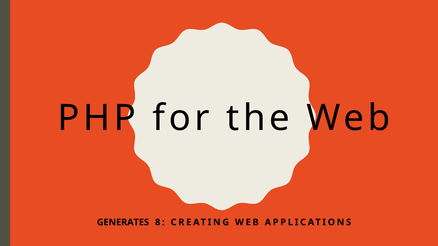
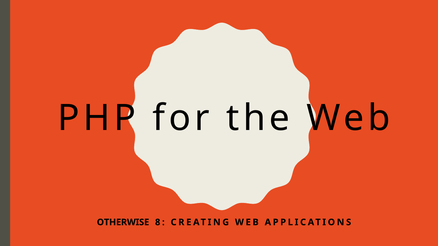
GENERATES: GENERATES -> OTHERWISE
